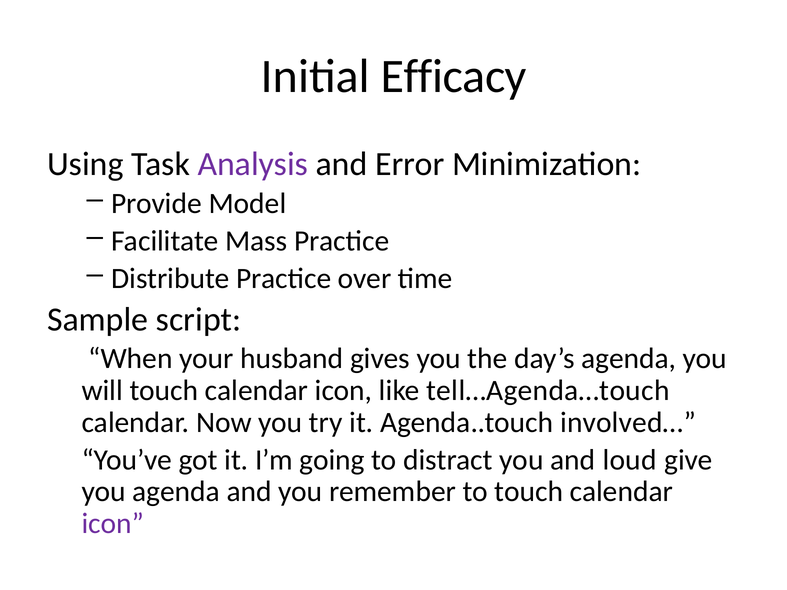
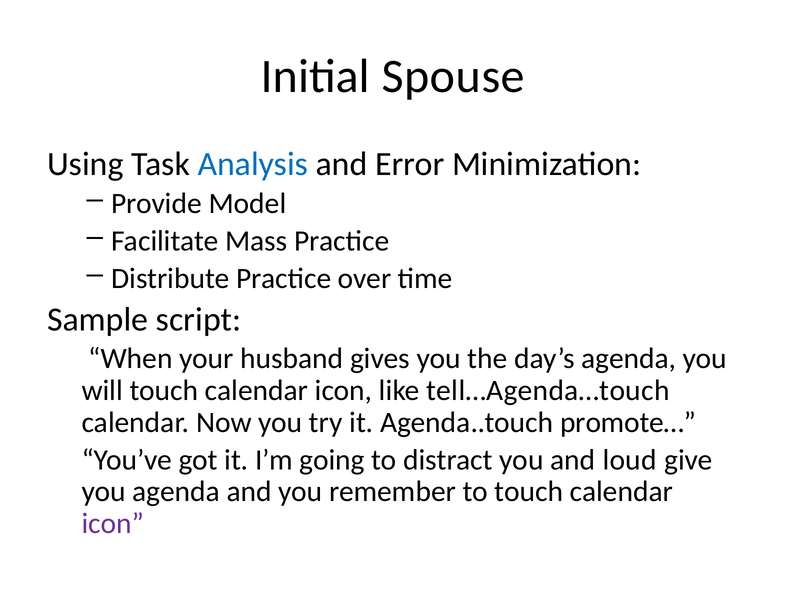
Efficacy: Efficacy -> Spouse
Analysis colour: purple -> blue
involved…: involved… -> promote…
